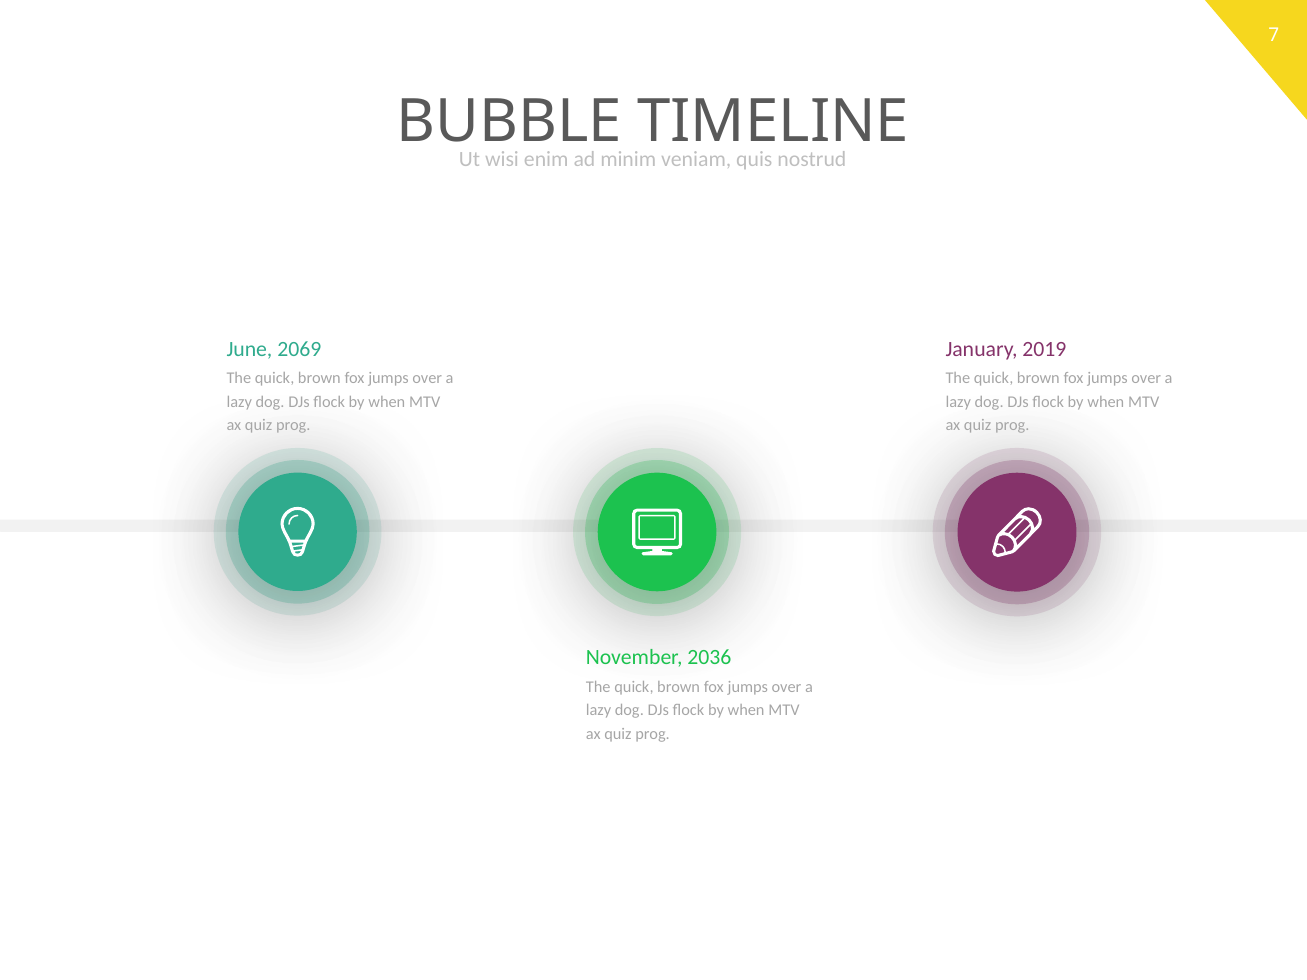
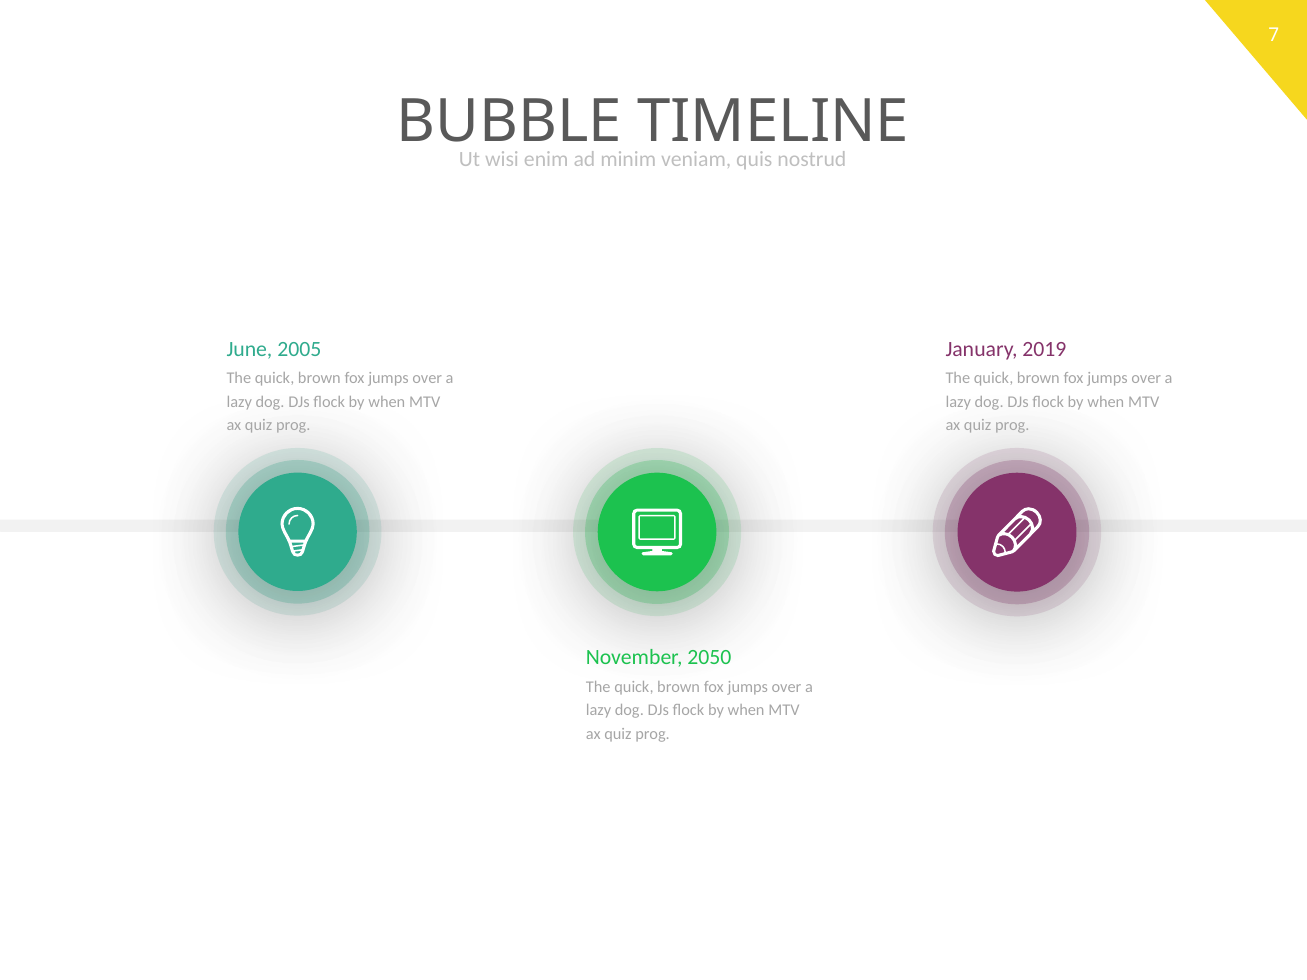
2069: 2069 -> 2005
2036: 2036 -> 2050
